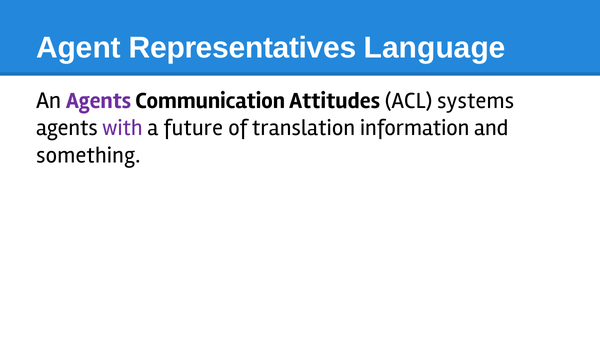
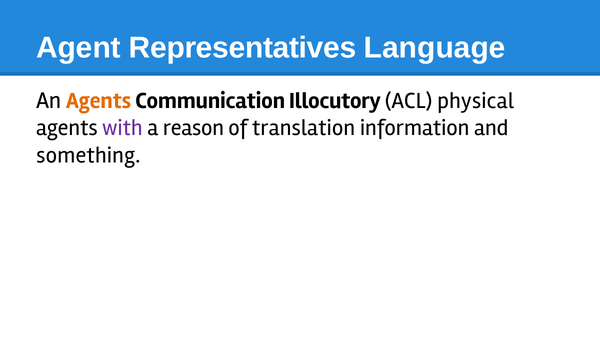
Agents at (99, 101) colour: purple -> orange
Attitudes: Attitudes -> Illocutory
systems: systems -> physical
future: future -> reason
